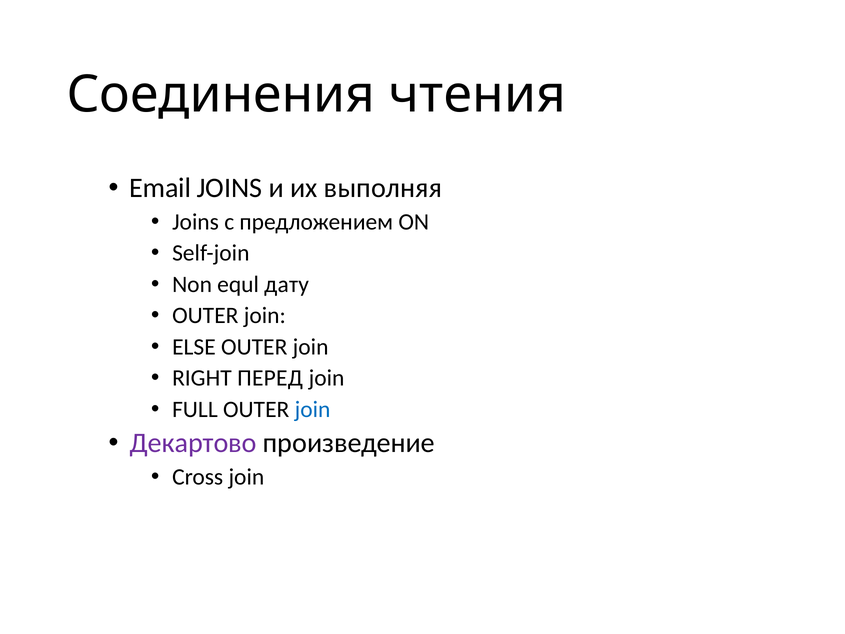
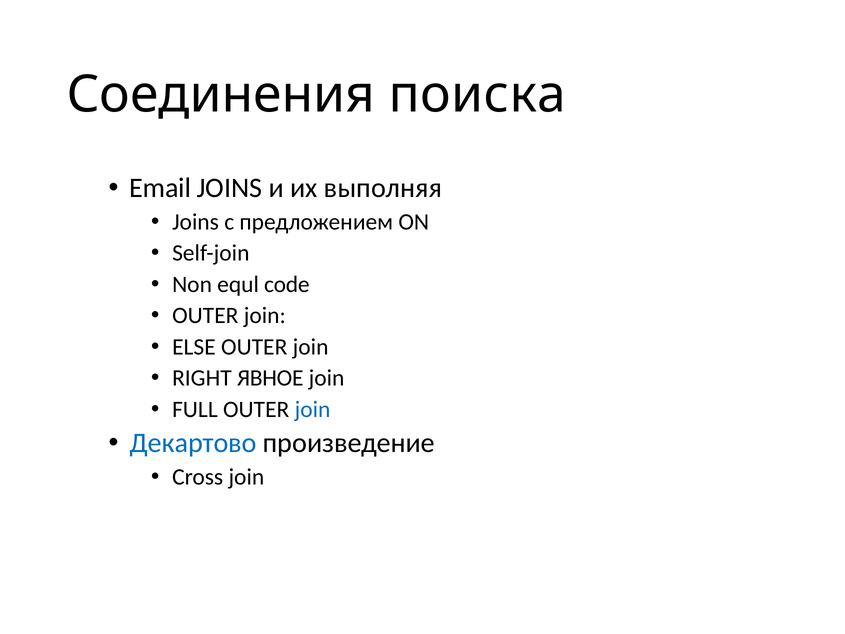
чтения: чтения -> поиска
дату: дату -> code
ПЕРЕД: ПЕРЕД -> ЯВНОЕ
Декартово colour: purple -> blue
